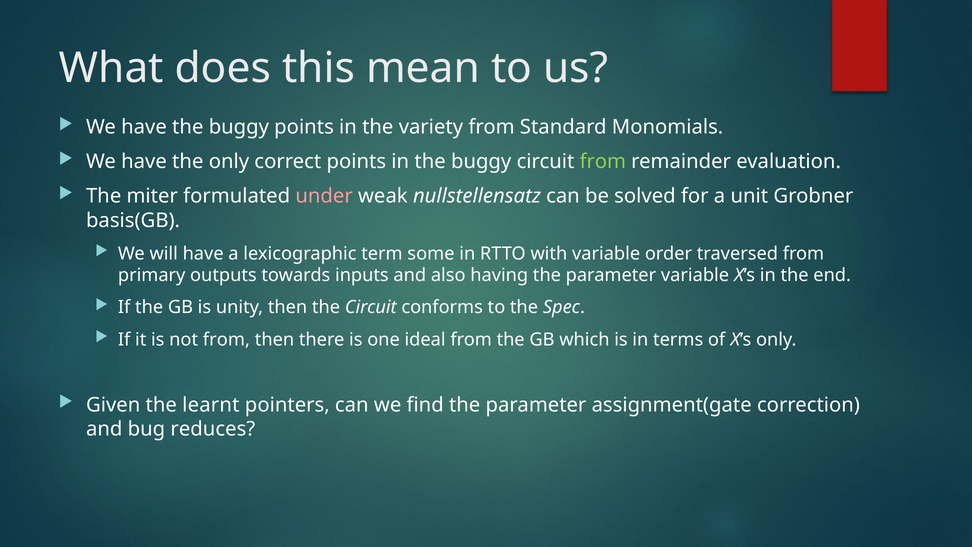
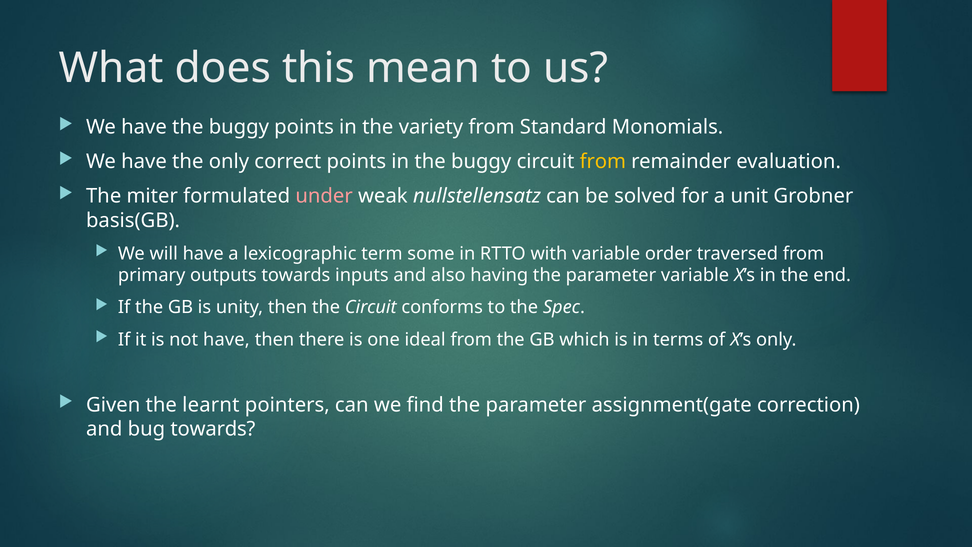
from at (603, 162) colour: light green -> yellow
not from: from -> have
bug reduces: reduces -> towards
